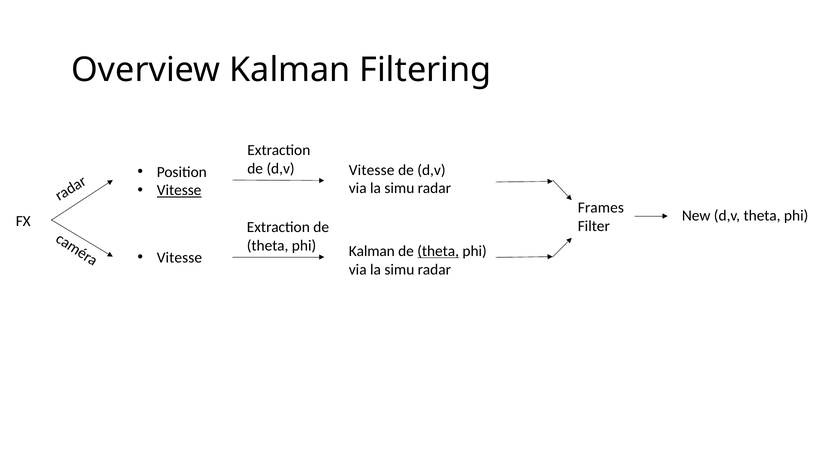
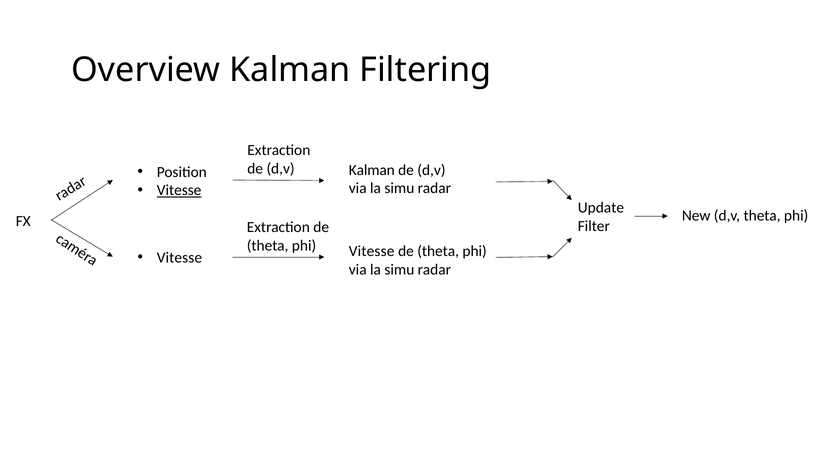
Vitesse at (372, 170): Vitesse -> Kalman
Frames: Frames -> Update
phi Kalman: Kalman -> Vitesse
theta at (438, 251) underline: present -> none
